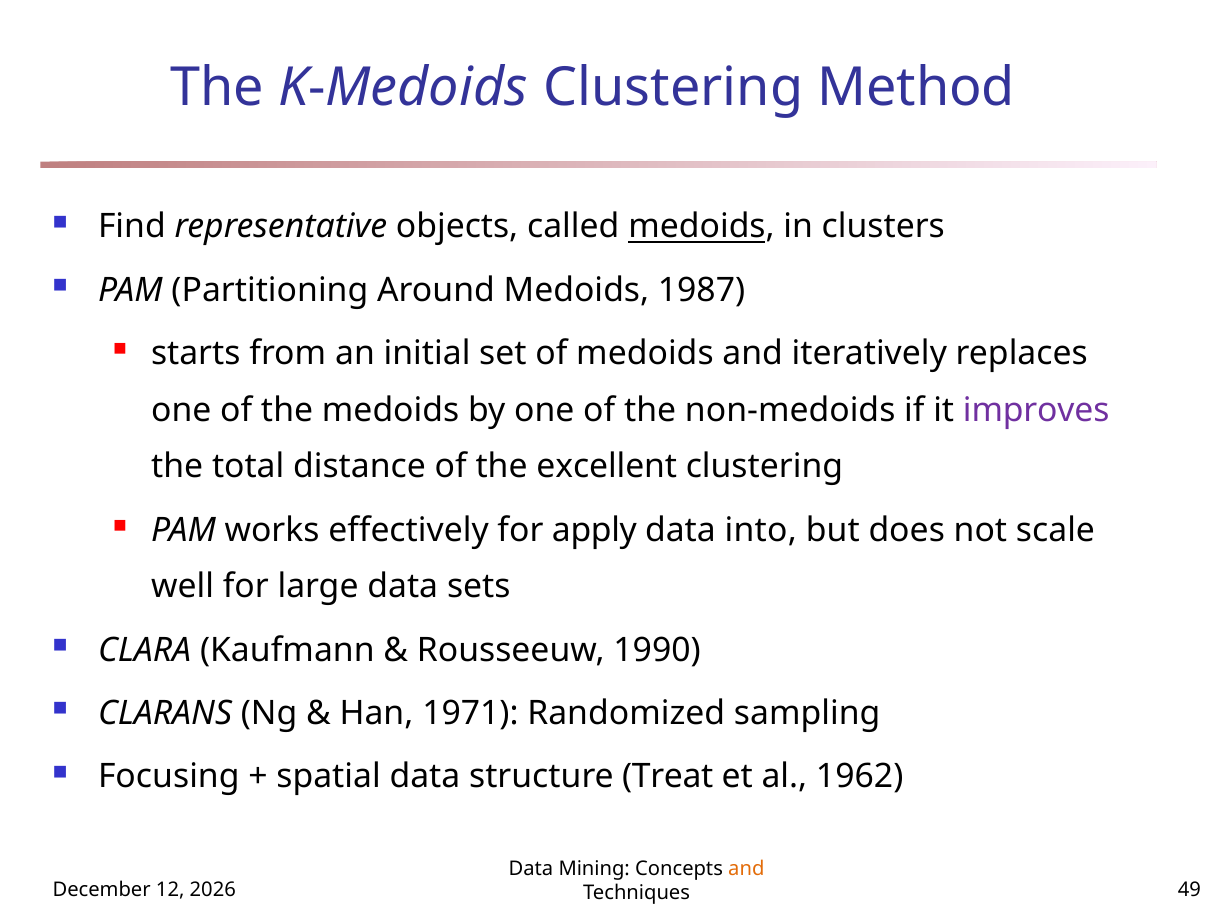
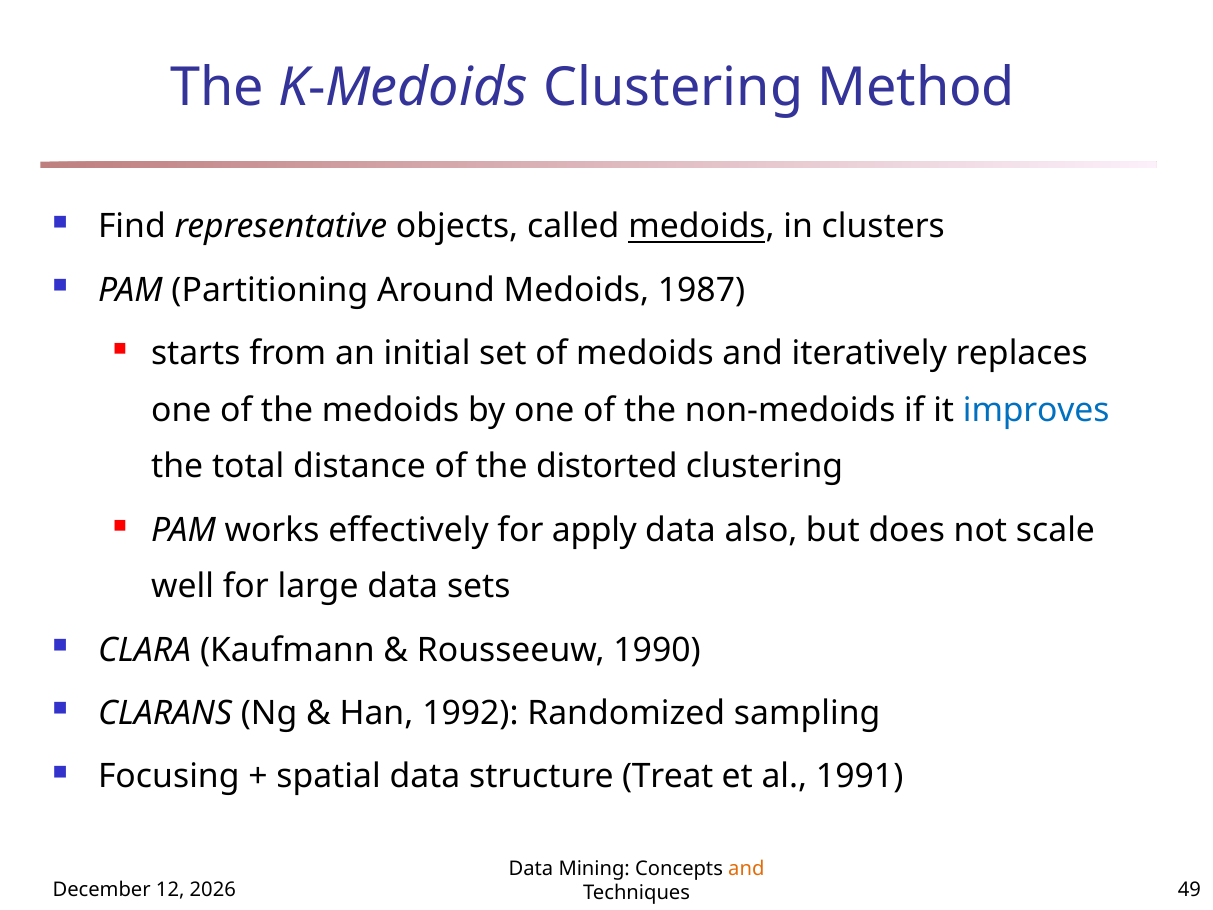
improves colour: purple -> blue
excellent: excellent -> distorted
into: into -> also
1971: 1971 -> 1992
1962: 1962 -> 1991
